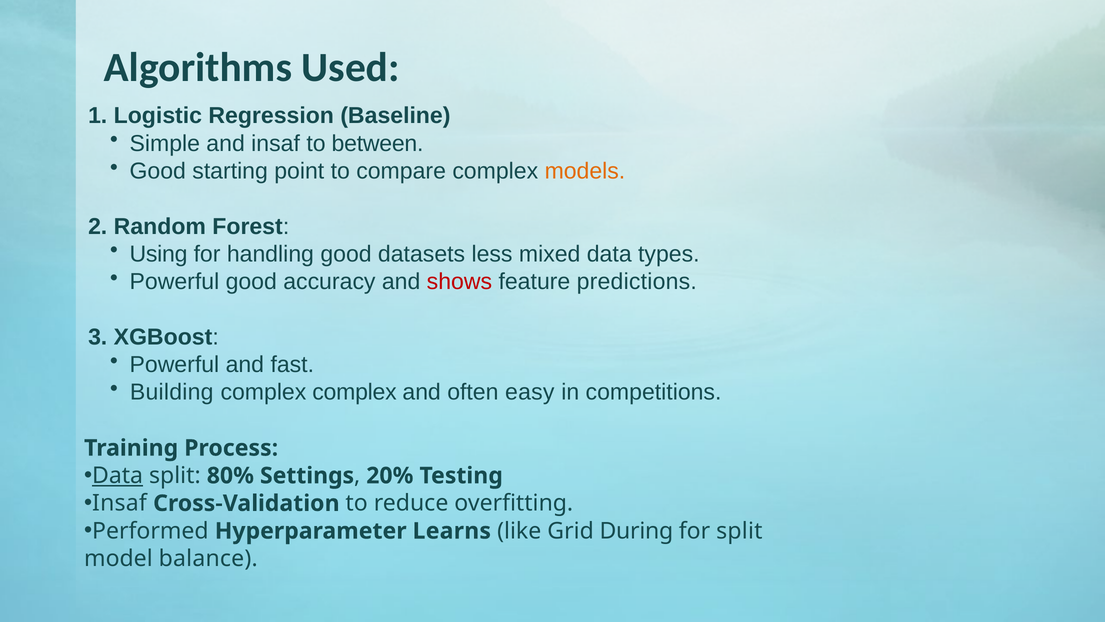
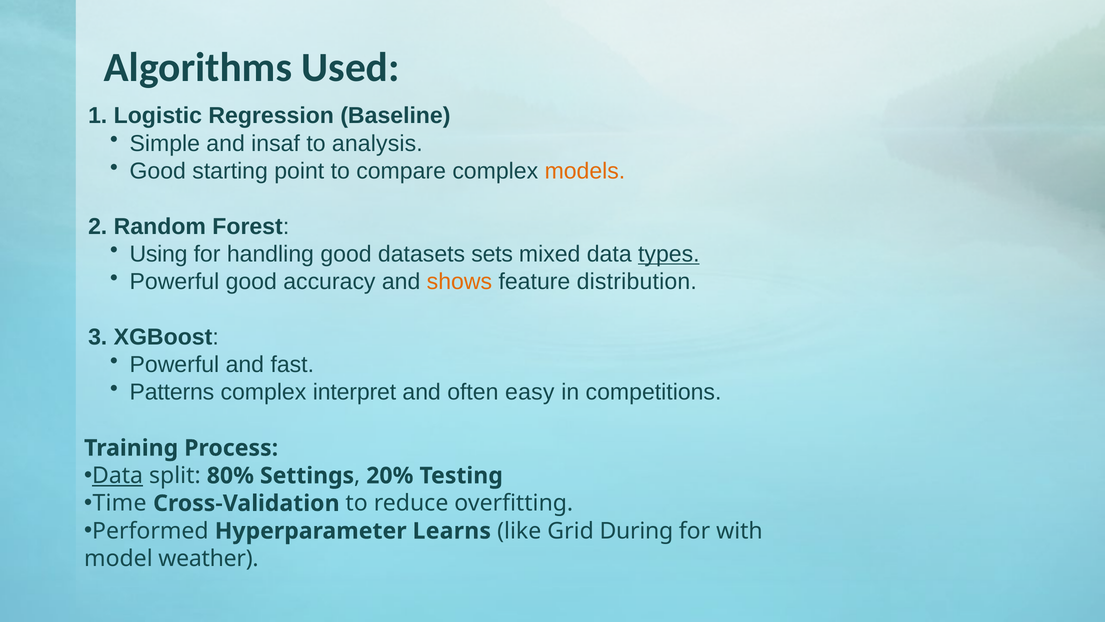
between: between -> analysis
less: less -> sets
types underline: none -> present
shows colour: red -> orange
predictions: predictions -> distribution
Building: Building -> Patterns
complex complex: complex -> interpret
Insaf at (120, 503): Insaf -> Time
for split: split -> with
balance: balance -> weather
